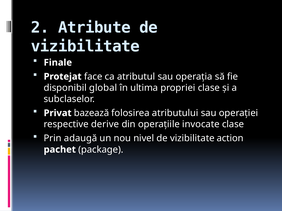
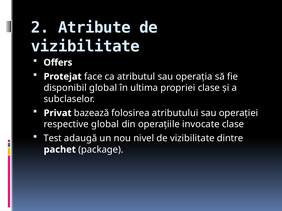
Finale: Finale -> Offers
respective derive: derive -> global
Prin: Prin -> Test
action: action -> dintre
